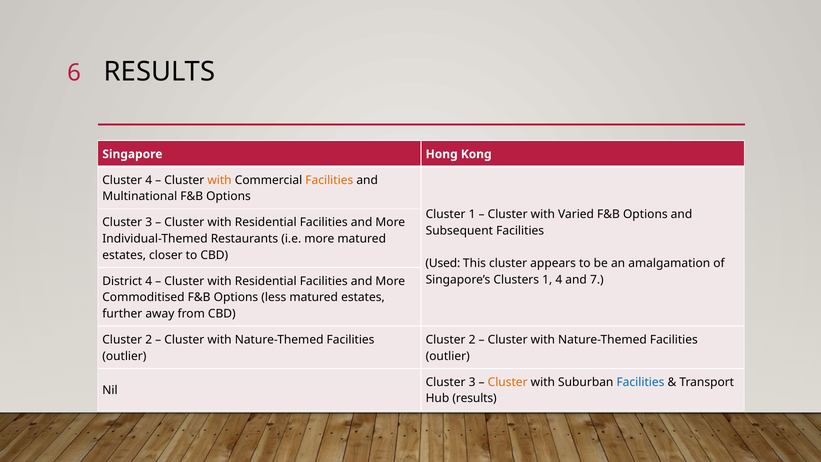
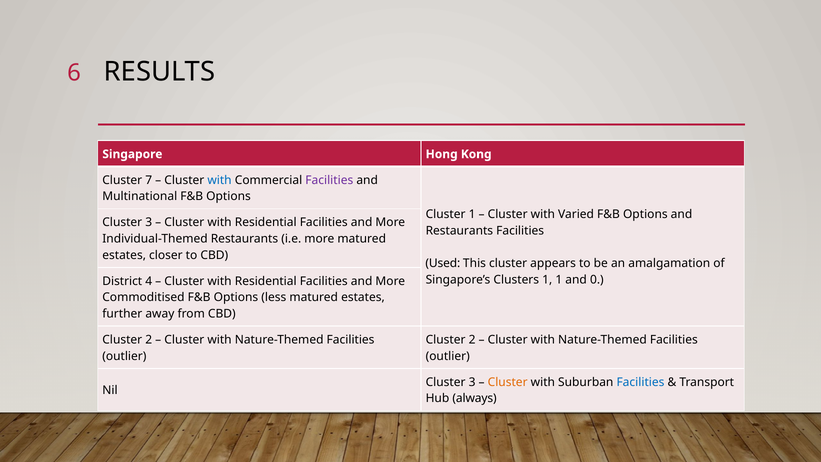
Cluster 4: 4 -> 7
with at (220, 180) colour: orange -> blue
Facilities at (329, 180) colour: orange -> purple
Subsequent at (459, 231): Subsequent -> Restaurants
1 4: 4 -> 1
7: 7 -> 0
Hub results: results -> always
